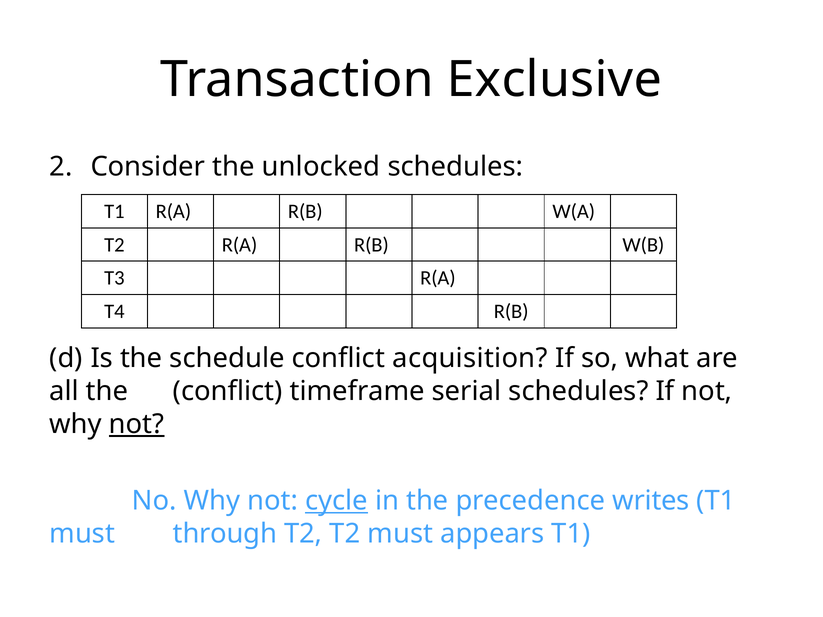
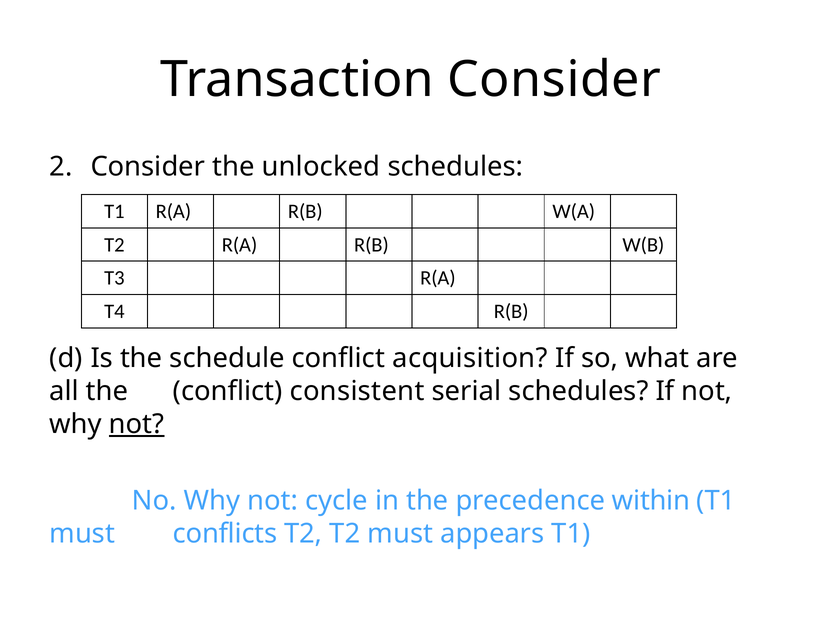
Transaction Exclusive: Exclusive -> Consider
timeframe: timeframe -> consistent
cycle underline: present -> none
writes: writes -> within
through: through -> conflicts
